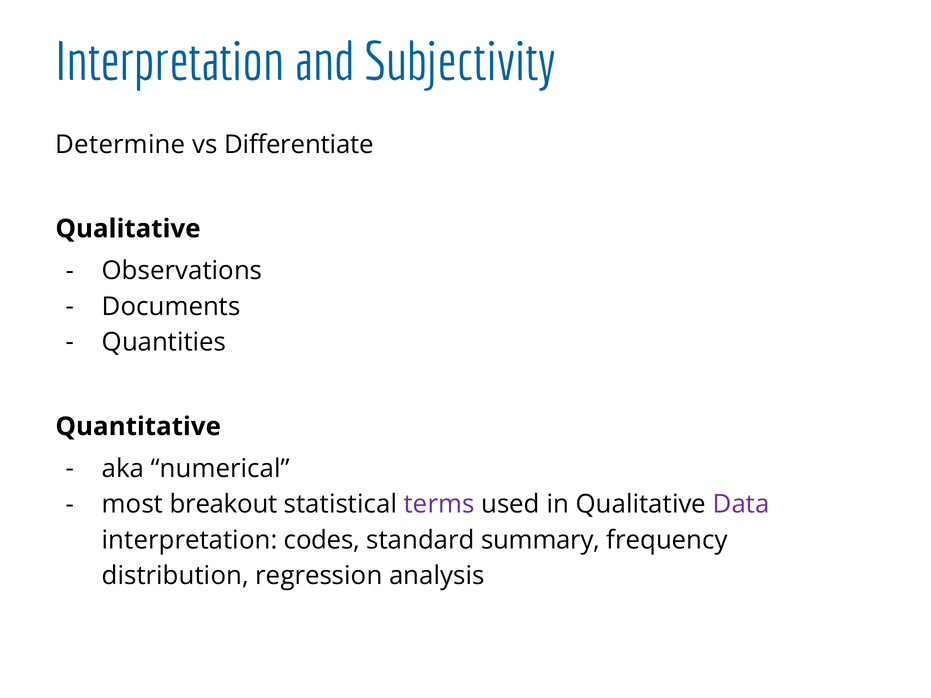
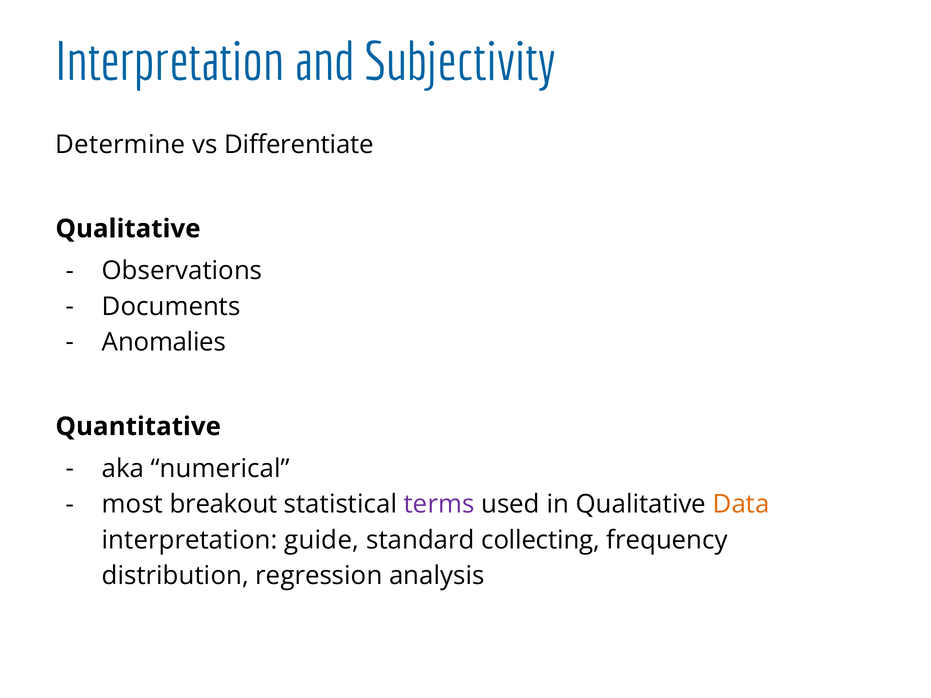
Quantities: Quantities -> Anomalies
Data colour: purple -> orange
codes: codes -> guide
summary: summary -> collecting
